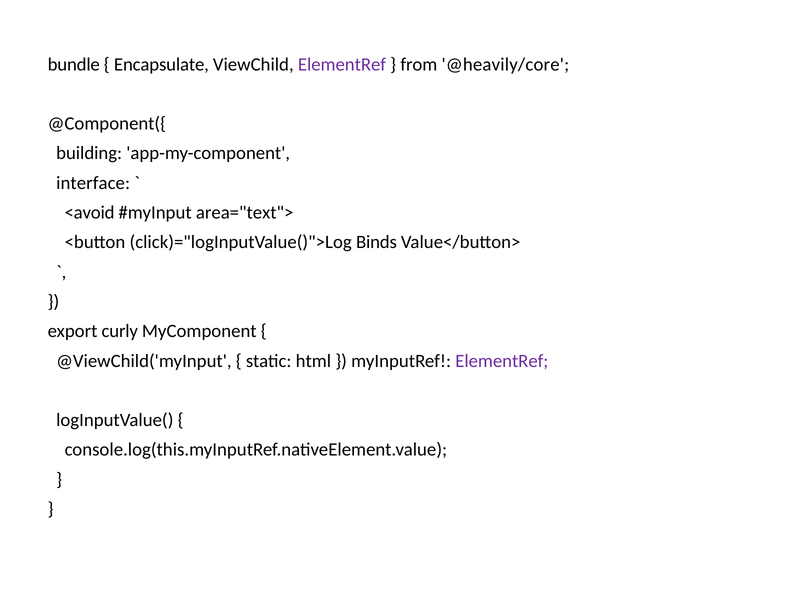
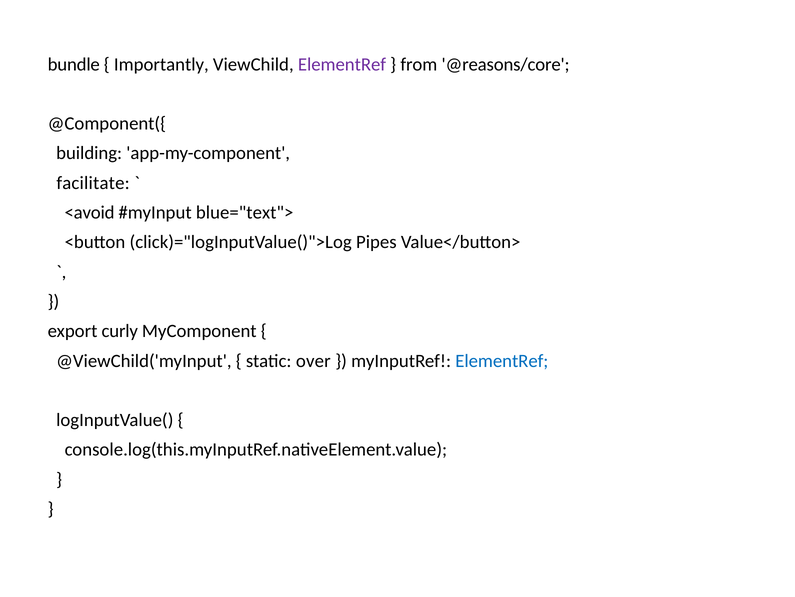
Encapsulate: Encapsulate -> Importantly
@heavily/core: @heavily/core -> @reasons/core
interface: interface -> facilitate
area="text">: area="text"> -> blue="text">
Binds: Binds -> Pipes
html: html -> over
ElementRef at (502, 360) colour: purple -> blue
